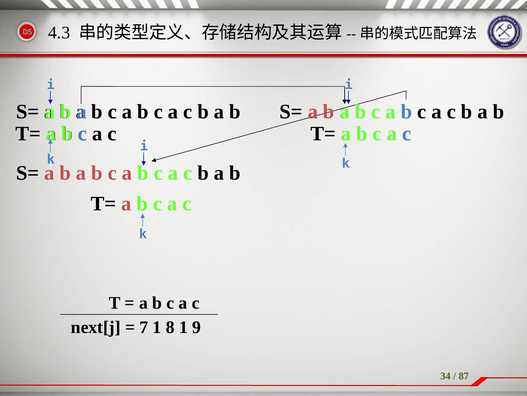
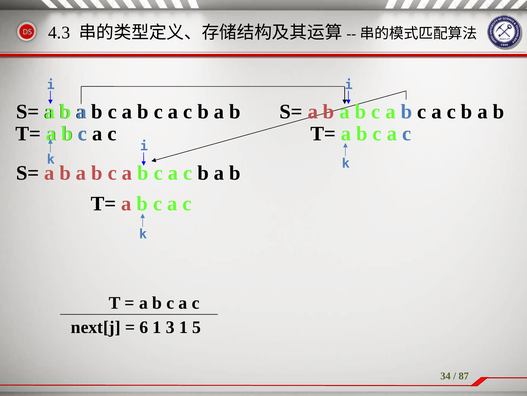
7: 7 -> 6
8: 8 -> 3
9: 9 -> 5
